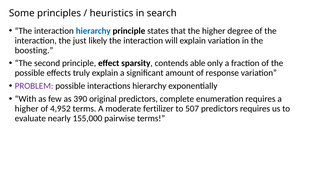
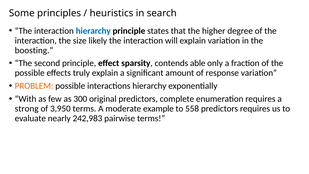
just: just -> size
PROBLEM colour: purple -> orange
390: 390 -> 300
higher at (27, 109): higher -> strong
4,952: 4,952 -> 3,950
fertilizer: fertilizer -> example
507: 507 -> 558
155,000: 155,000 -> 242,983
